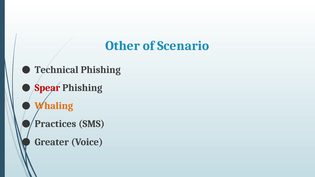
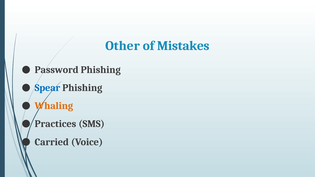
Scenario: Scenario -> Mistakes
Technical: Technical -> Password
Spear colour: red -> blue
Greater: Greater -> Carried
